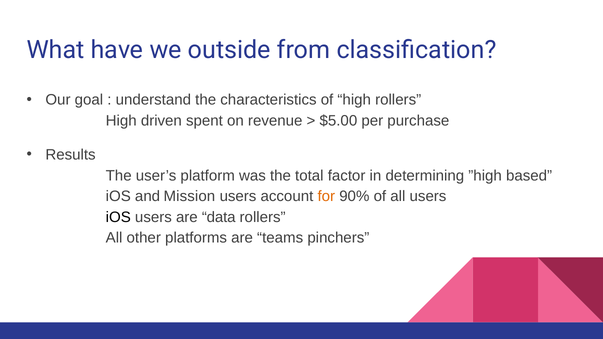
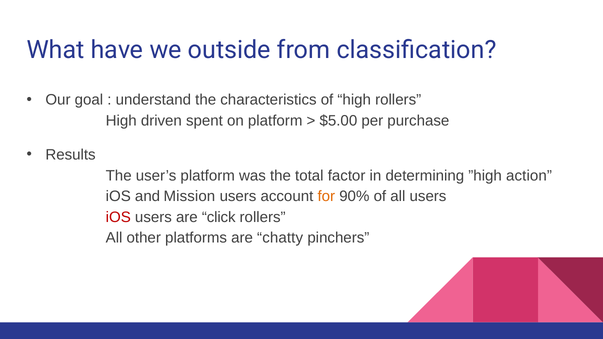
on revenue: revenue -> platform
based: based -> action
iOS at (118, 217) colour: black -> red
data: data -> click
teams: teams -> chatty
